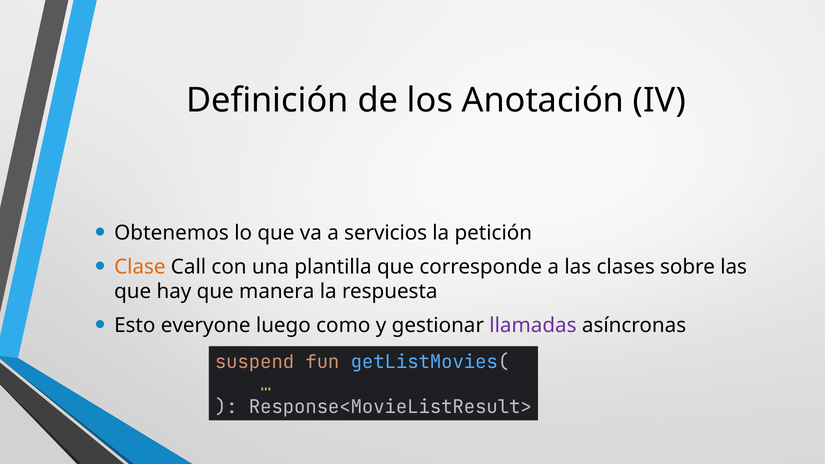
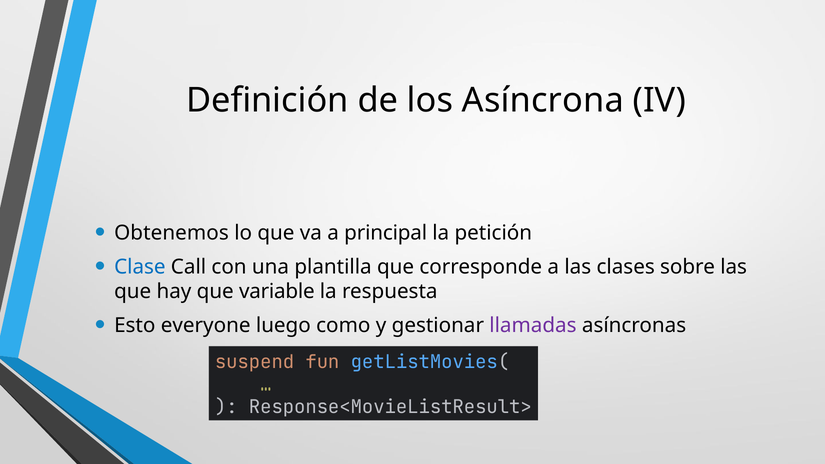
Anotación: Anotación -> Asíncrona
servicios: servicios -> principal
Clase colour: orange -> blue
manera: manera -> variable
